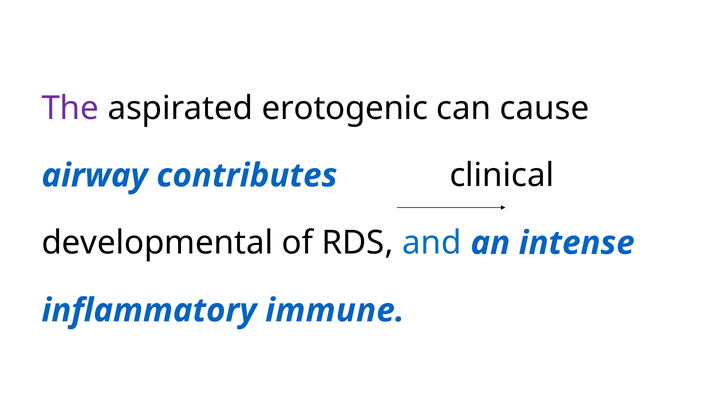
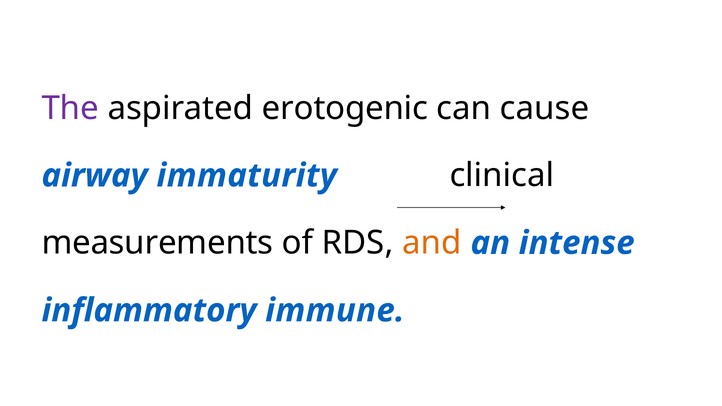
contributes: contributes -> immaturity
developmental: developmental -> measurements
and colour: blue -> orange
